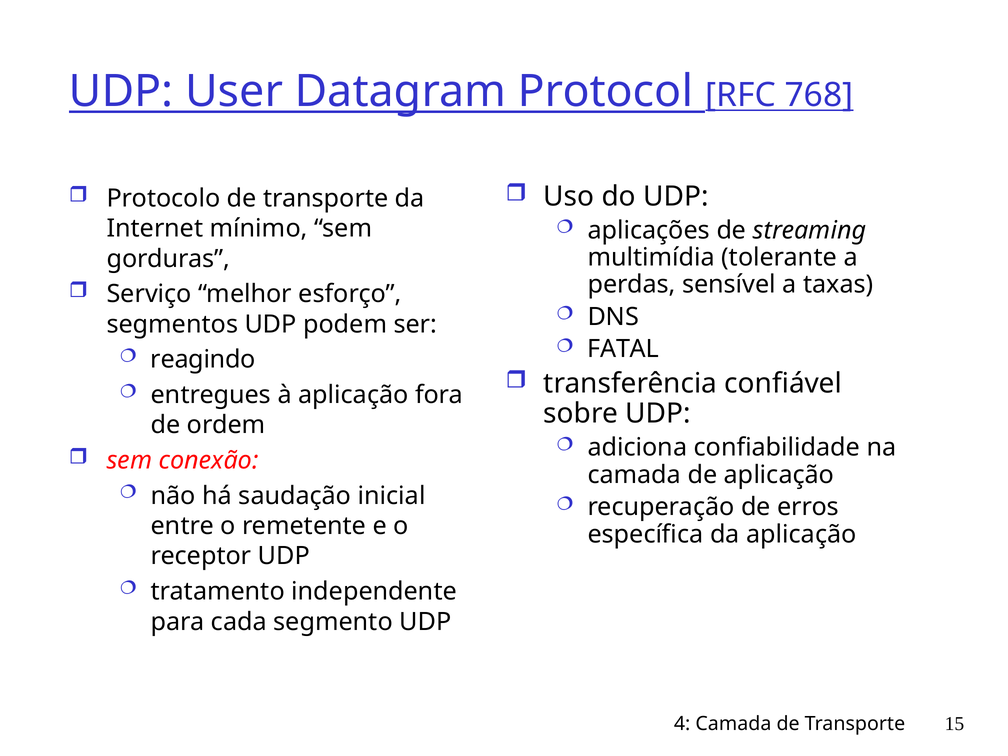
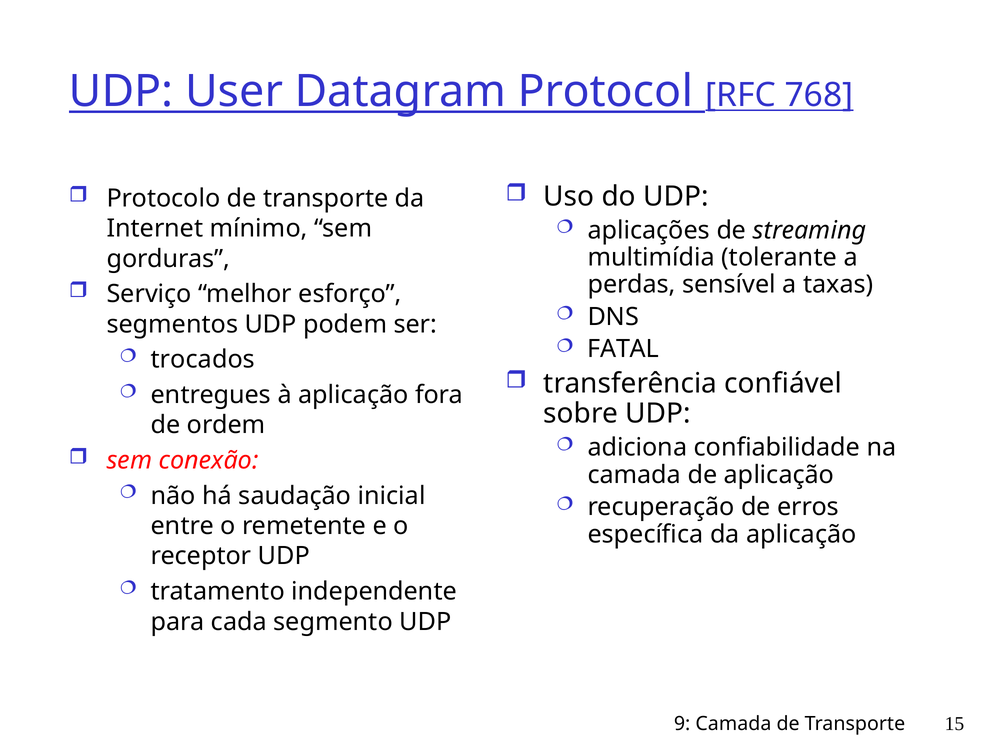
reagindo: reagindo -> trocados
4: 4 -> 9
